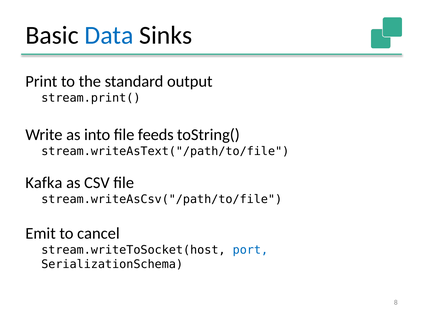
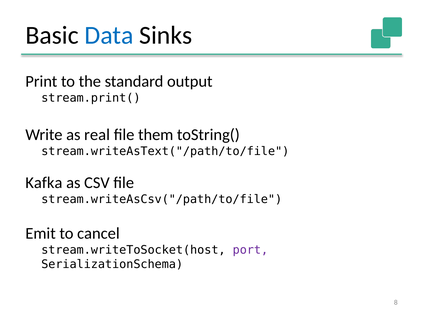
into: into -> real
feeds: feeds -> them
port colour: blue -> purple
